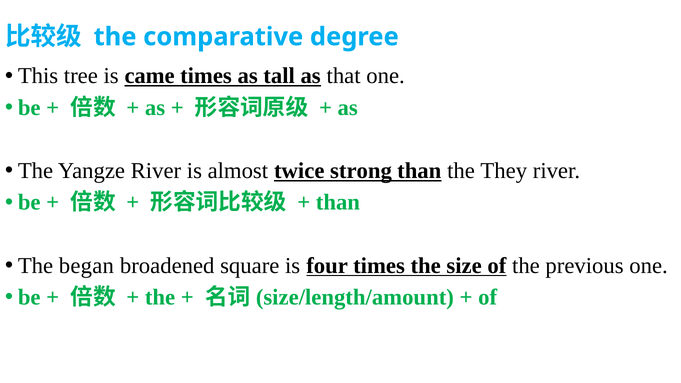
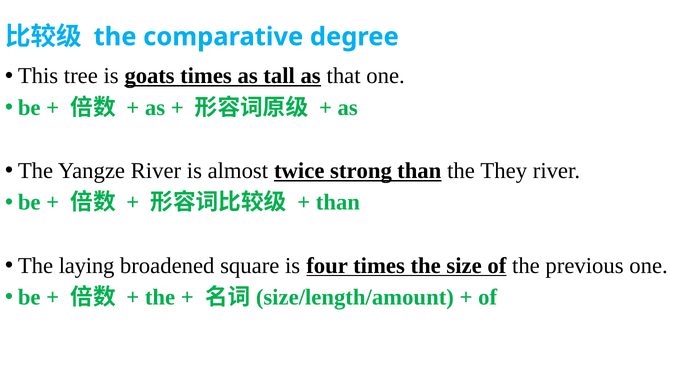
came: came -> goats
began: began -> laying
